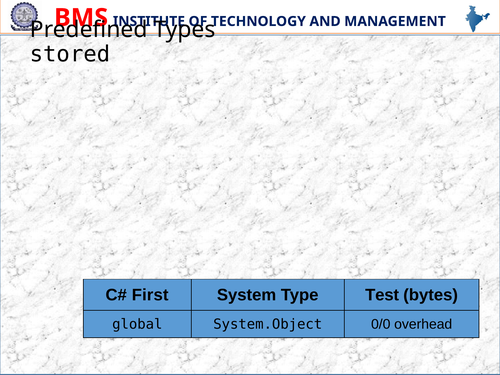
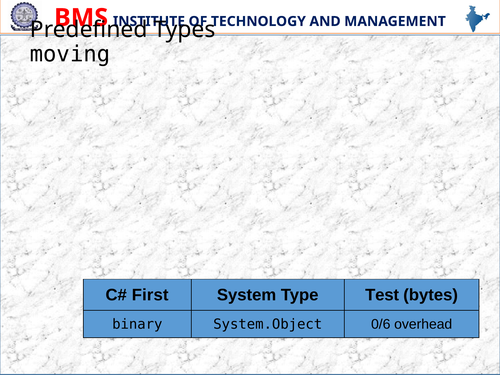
stored: stored -> moving
global: global -> binary
0/0: 0/0 -> 0/6
